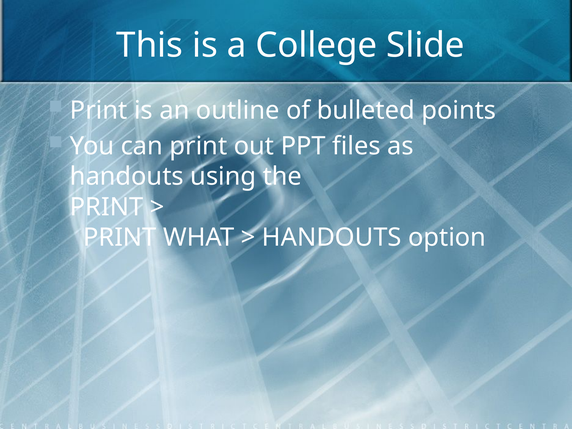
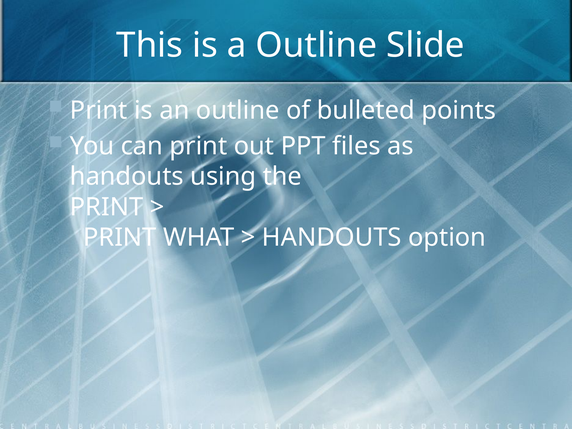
a College: College -> Outline
